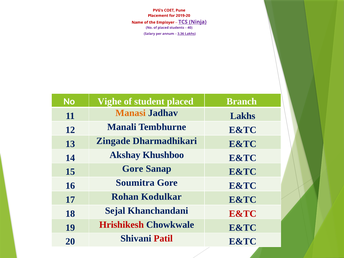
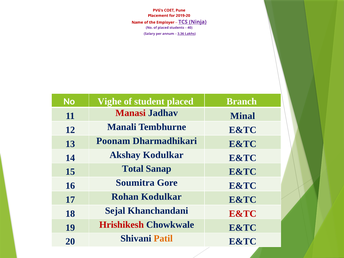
Manasi colour: orange -> red
Jadhav Lakhs: Lakhs -> Minal
Zingade: Zingade -> Poonam
Akshay Khushboo: Khushboo -> Kodulkar
15 Gore: Gore -> Total
Patil colour: red -> orange
